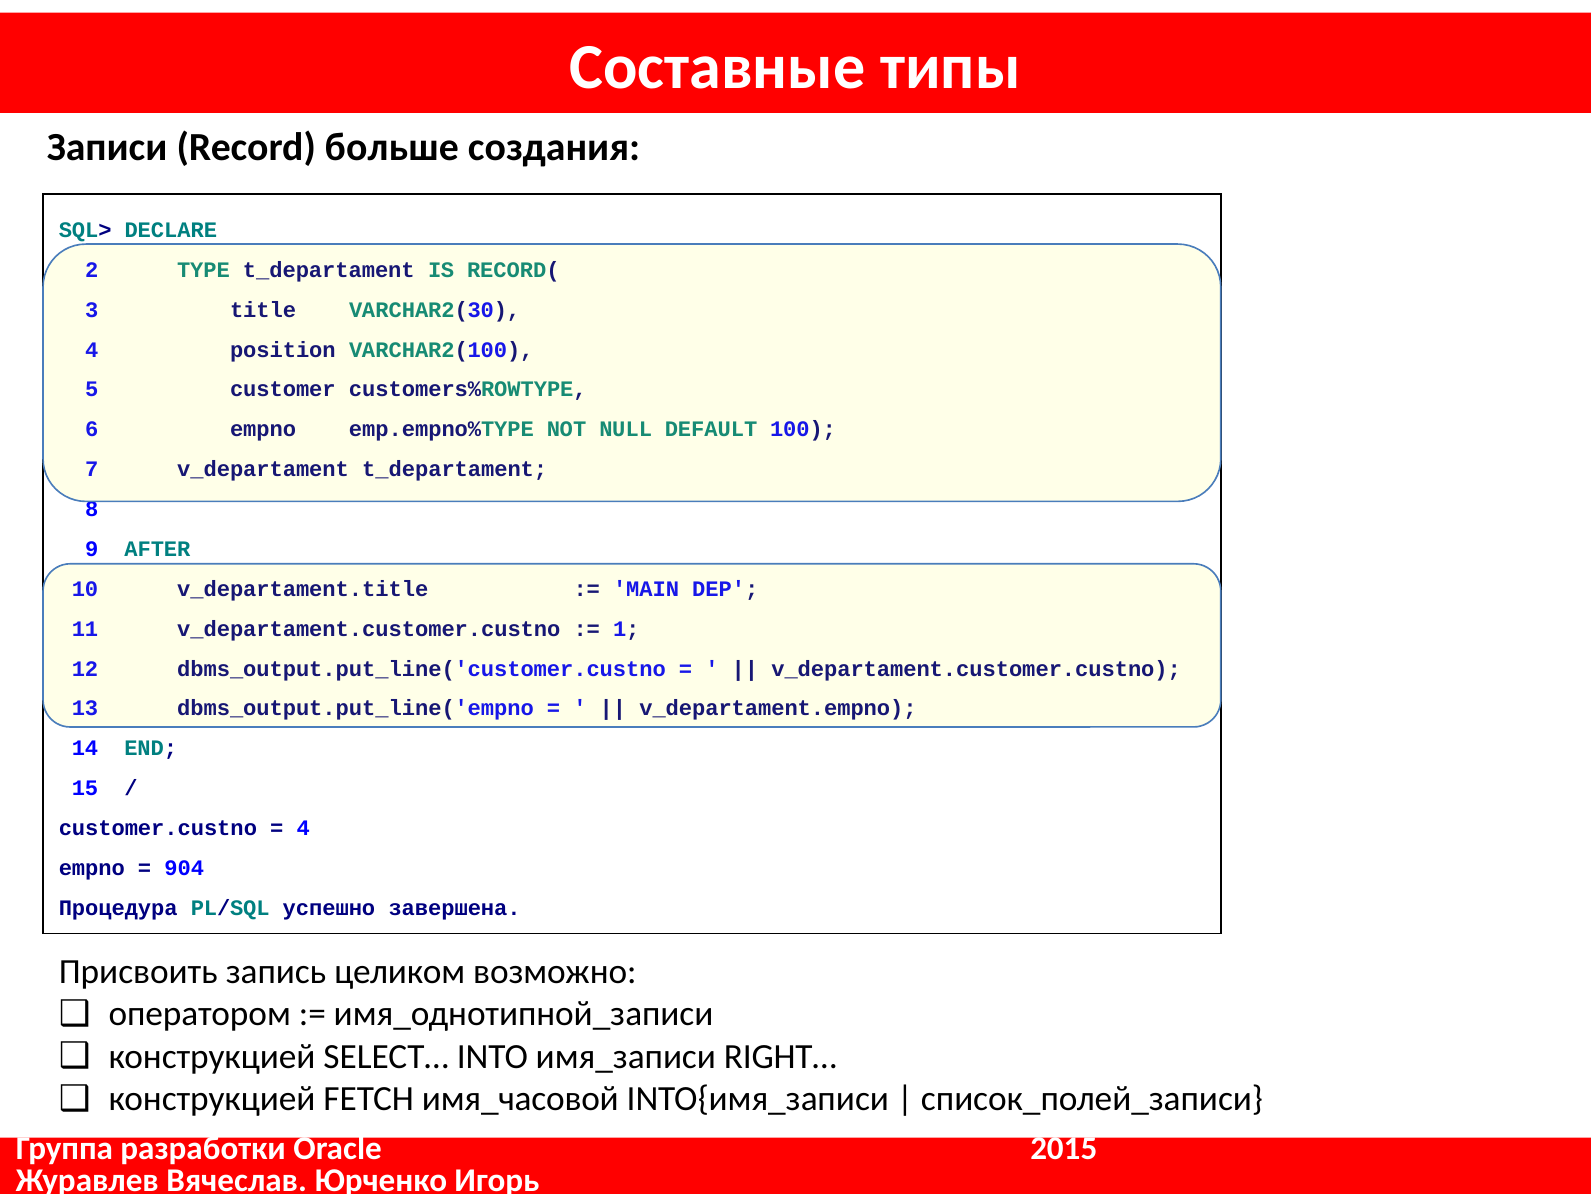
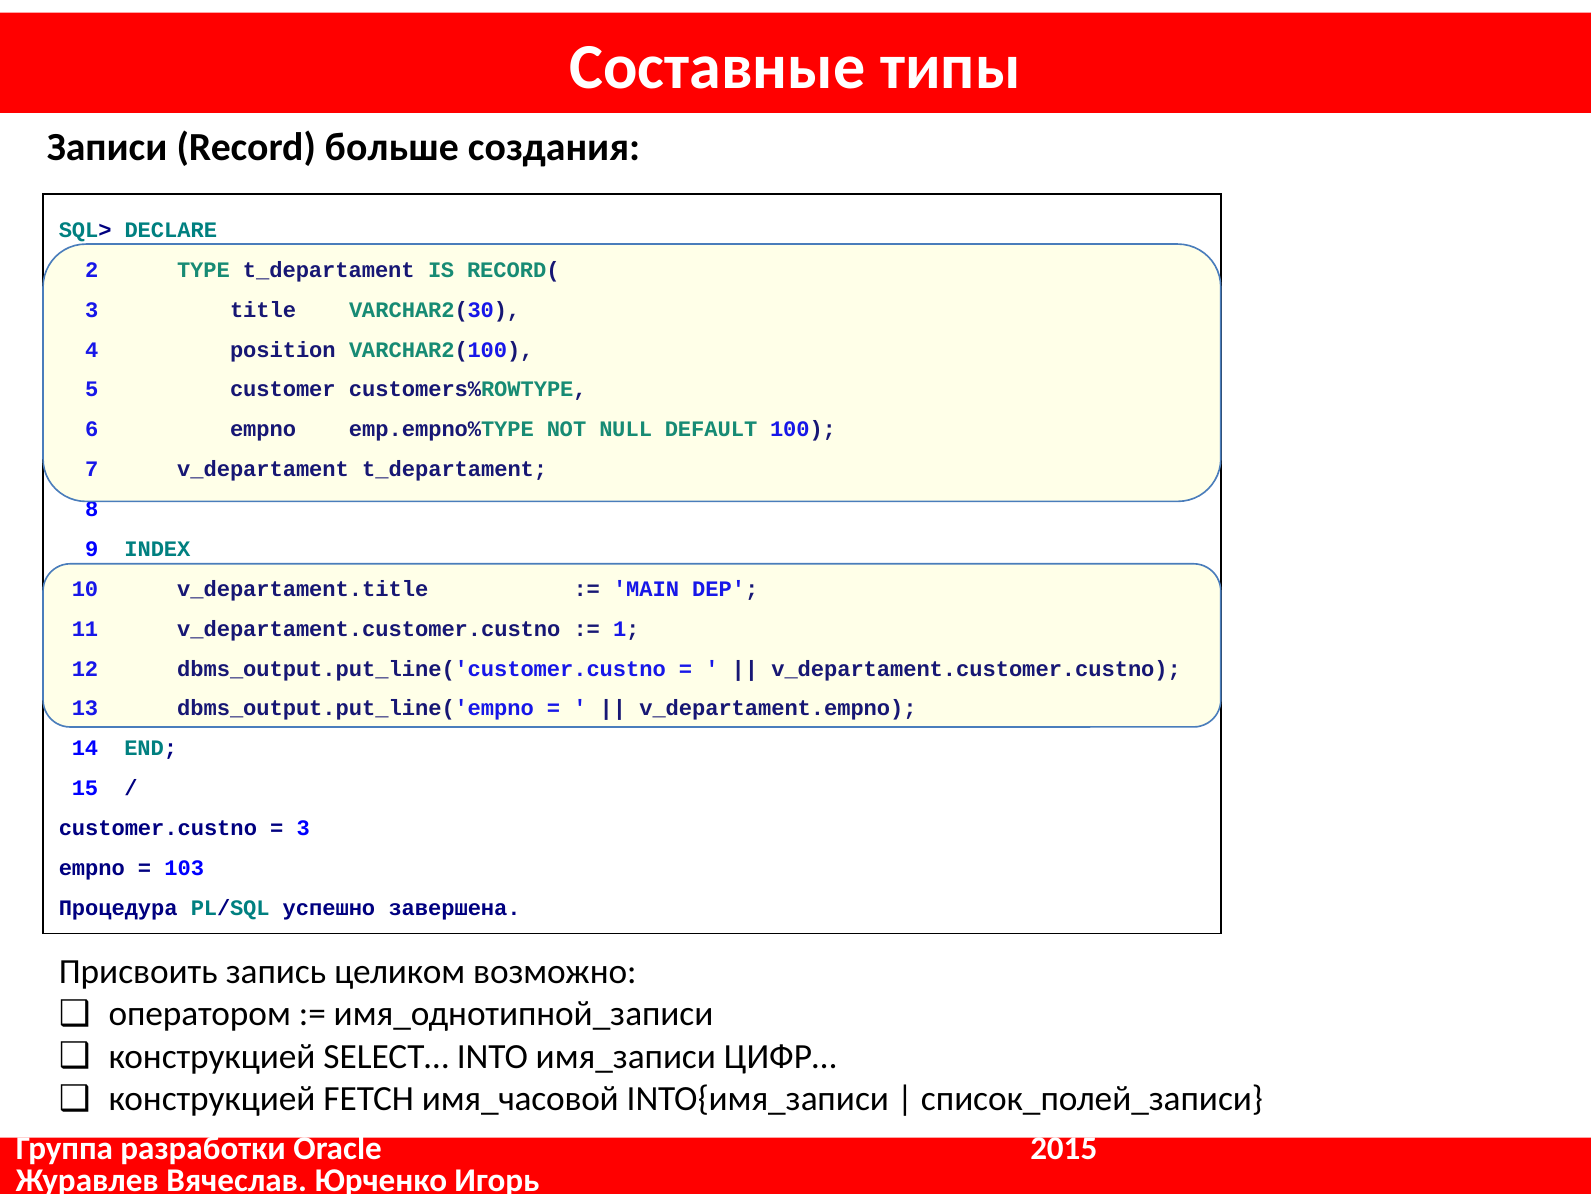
AFTER: AFTER -> INDEX
4 at (303, 828): 4 -> 3
904: 904 -> 103
RIGHT…: RIGHT… -> ЦИФР…
